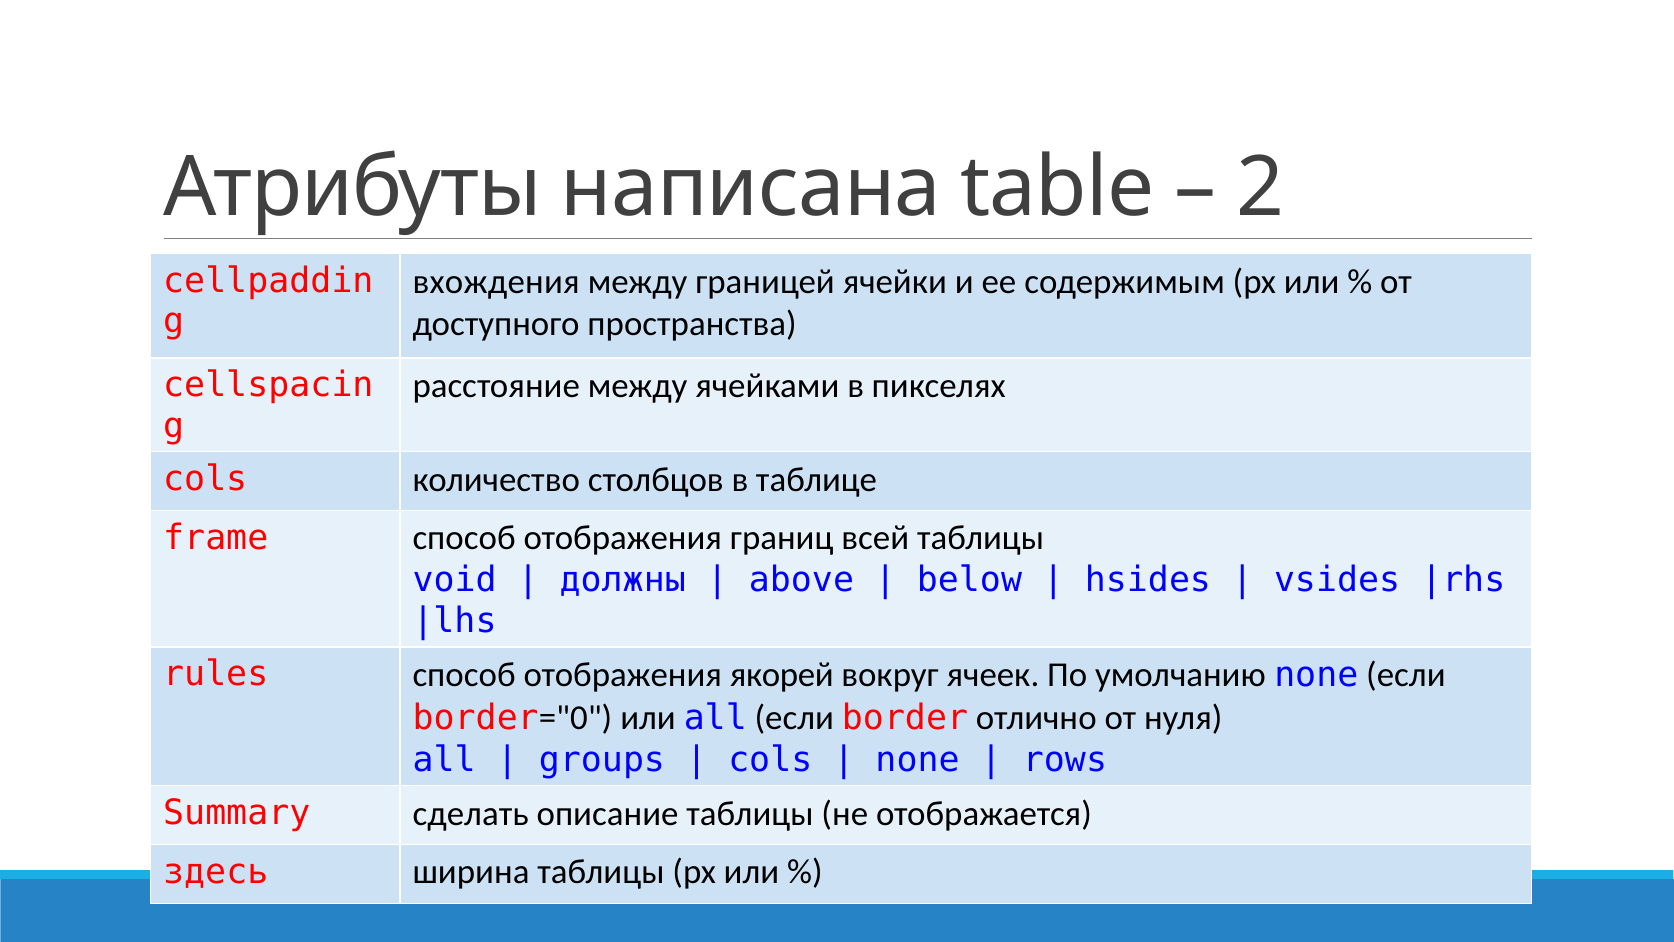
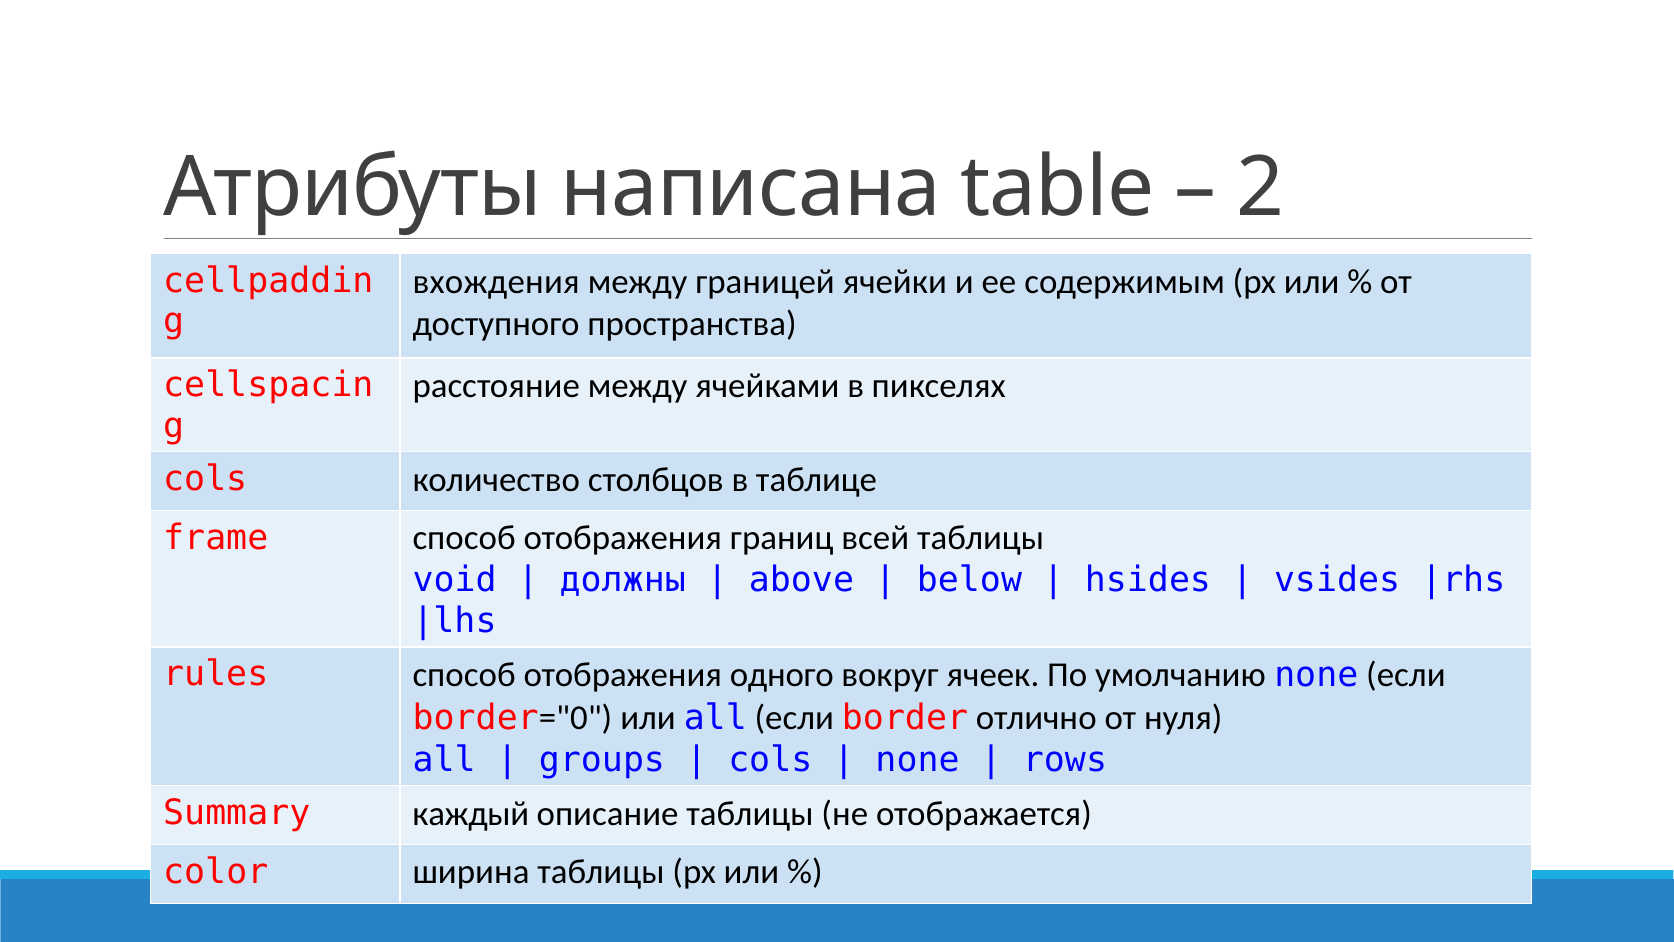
якорей: якорей -> одного
сделать: сделать -> каждый
здесь: здесь -> color
